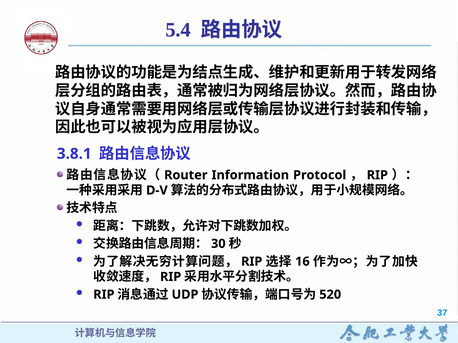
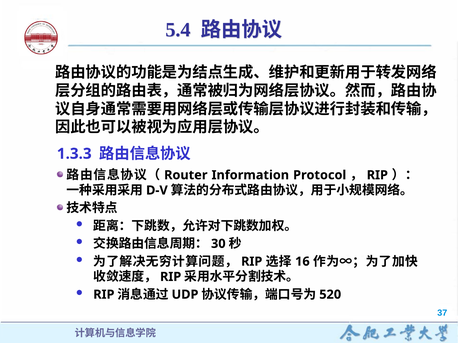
3.8.1: 3.8.1 -> 1.3.3
